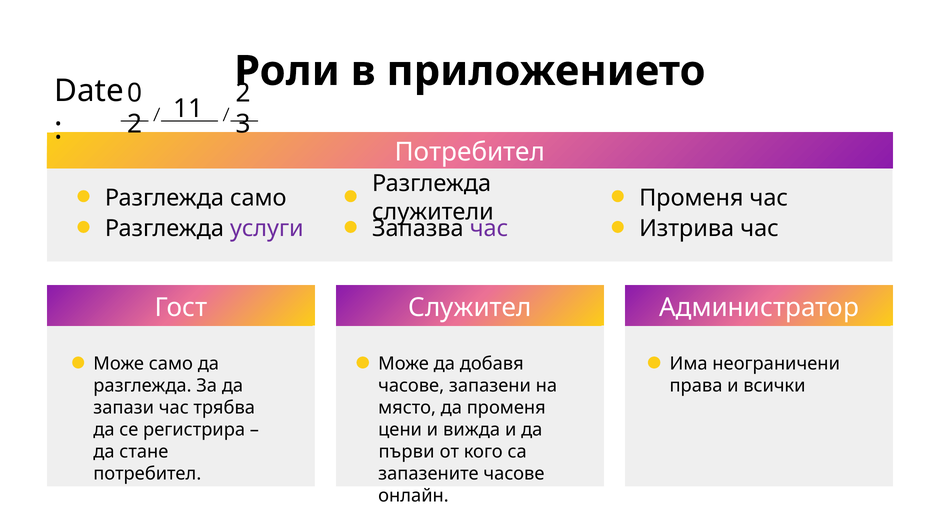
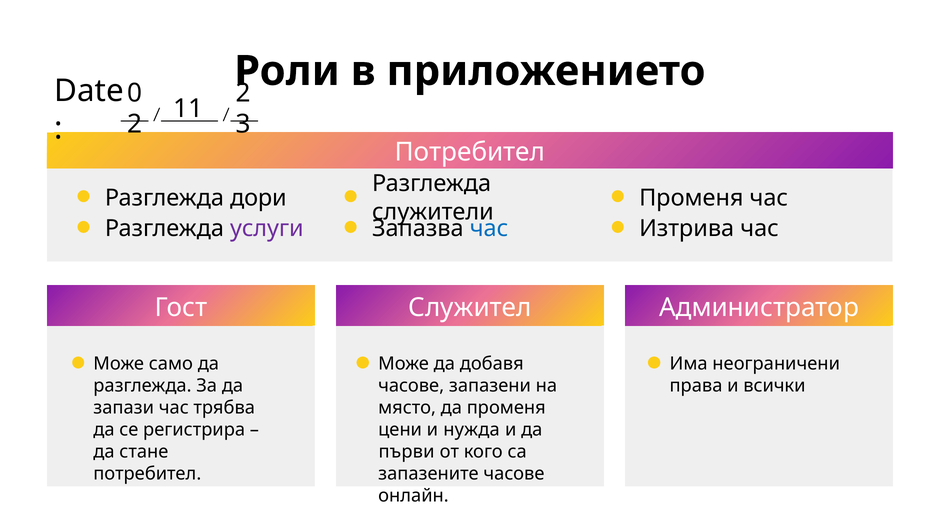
Разглежда само: само -> дори
час at (489, 228) colour: purple -> blue
вижда: вижда -> нужда
